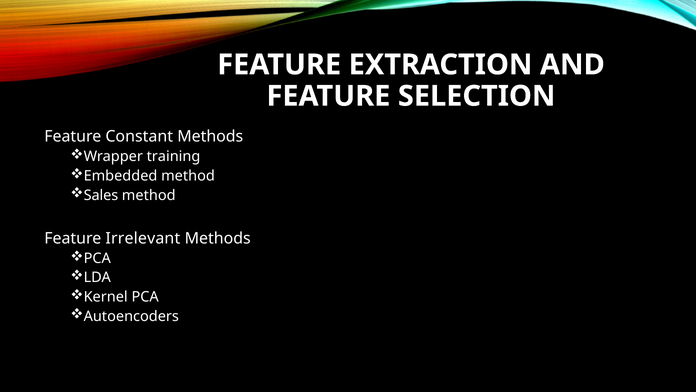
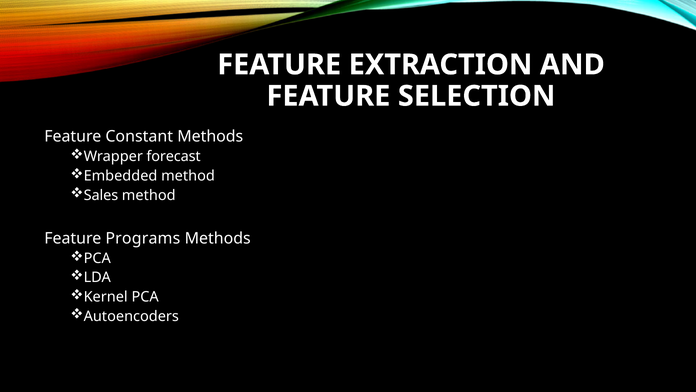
training: training -> forecast
Irrelevant: Irrelevant -> Programs
